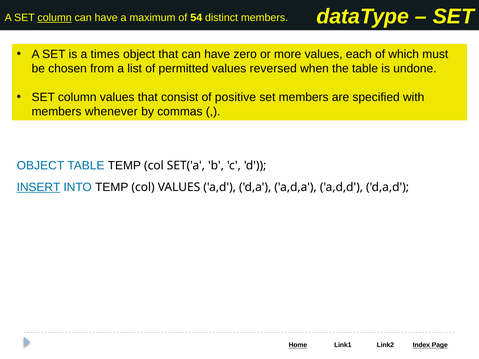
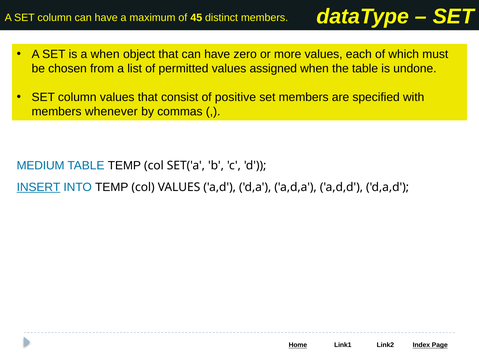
column at (55, 18) underline: present -> none
54: 54 -> 45
a times: times -> when
reversed: reversed -> assigned
OBJECT at (40, 166): OBJECT -> MEDIUM
